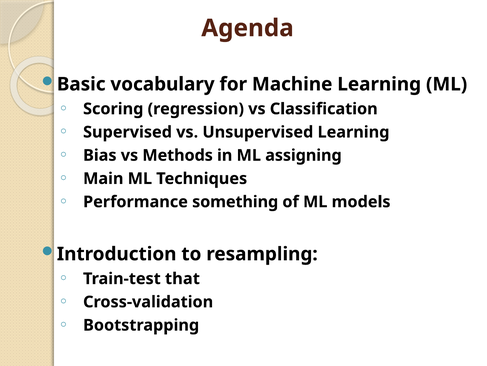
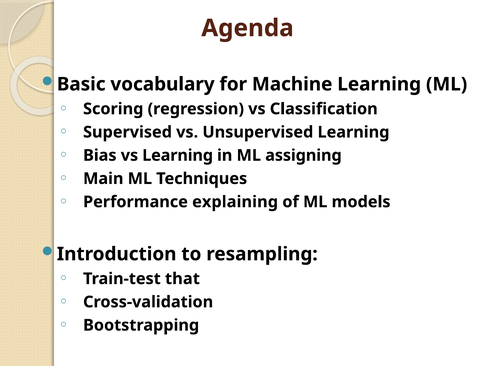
vs Methods: Methods -> Learning
something: something -> explaining
